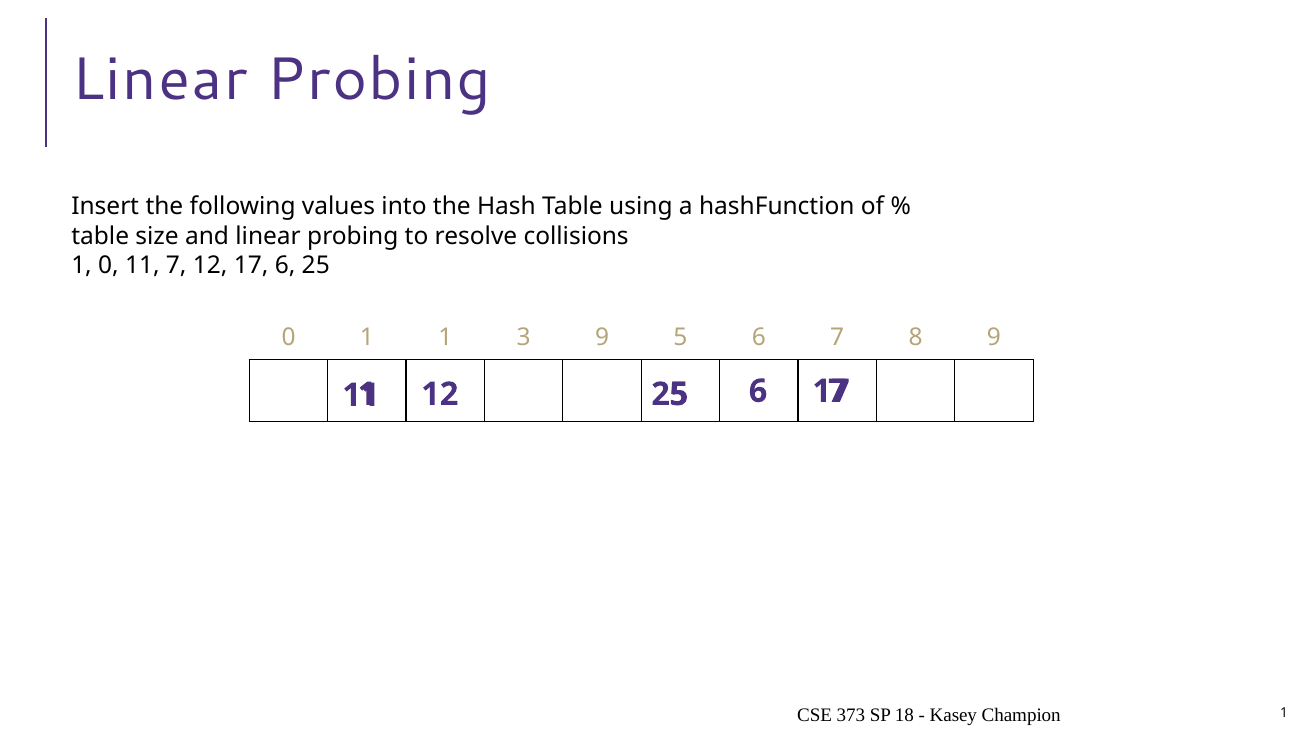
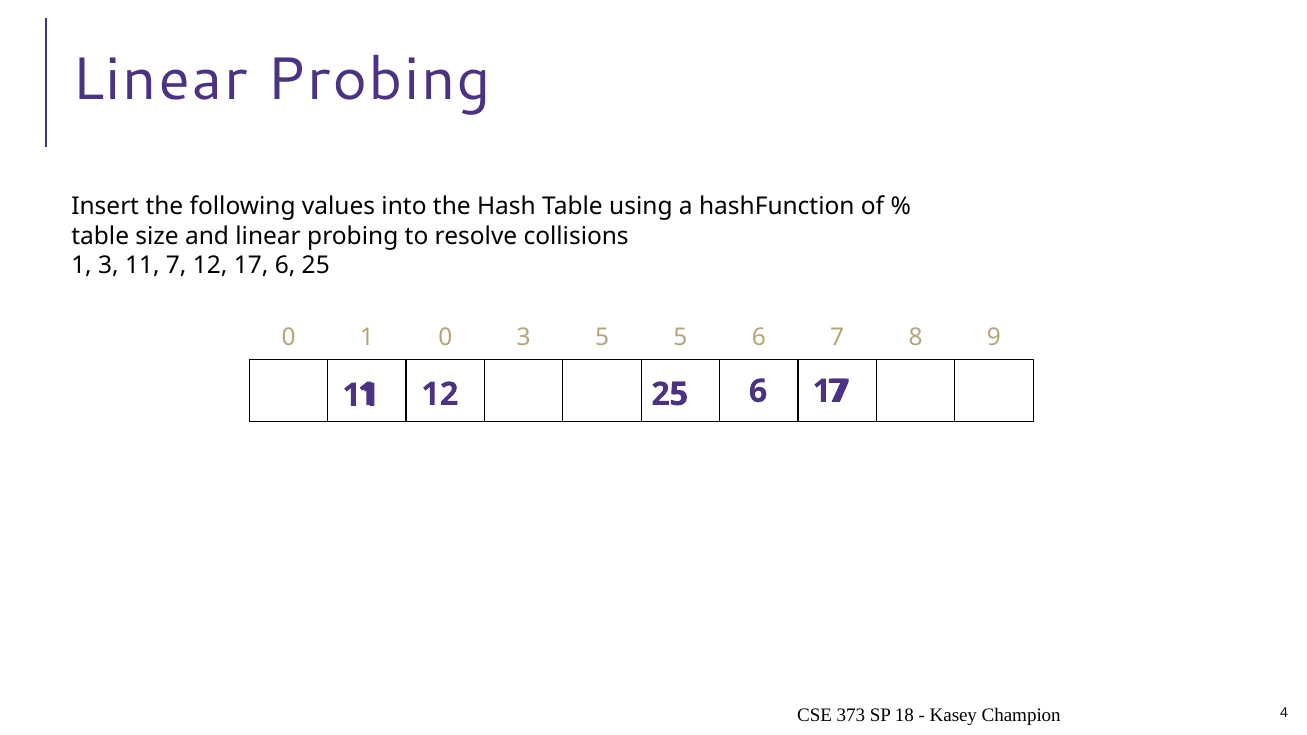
1 0: 0 -> 3
1 1: 1 -> 0
3 9: 9 -> 5
Champion 1: 1 -> 4
